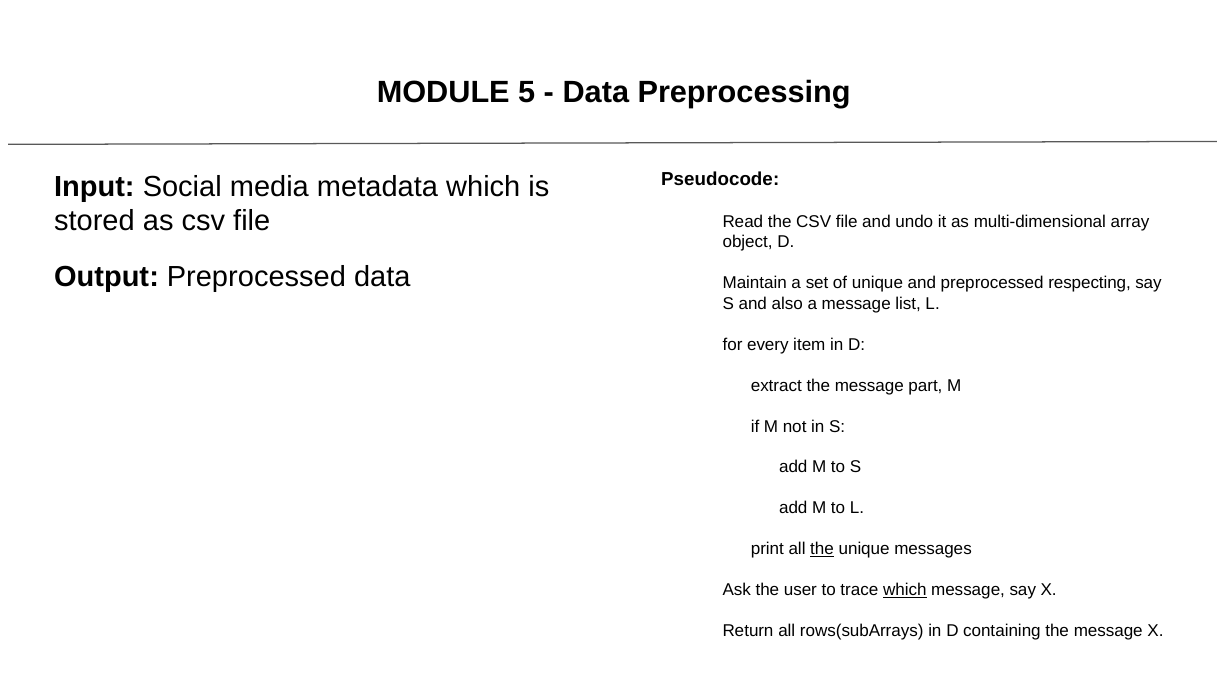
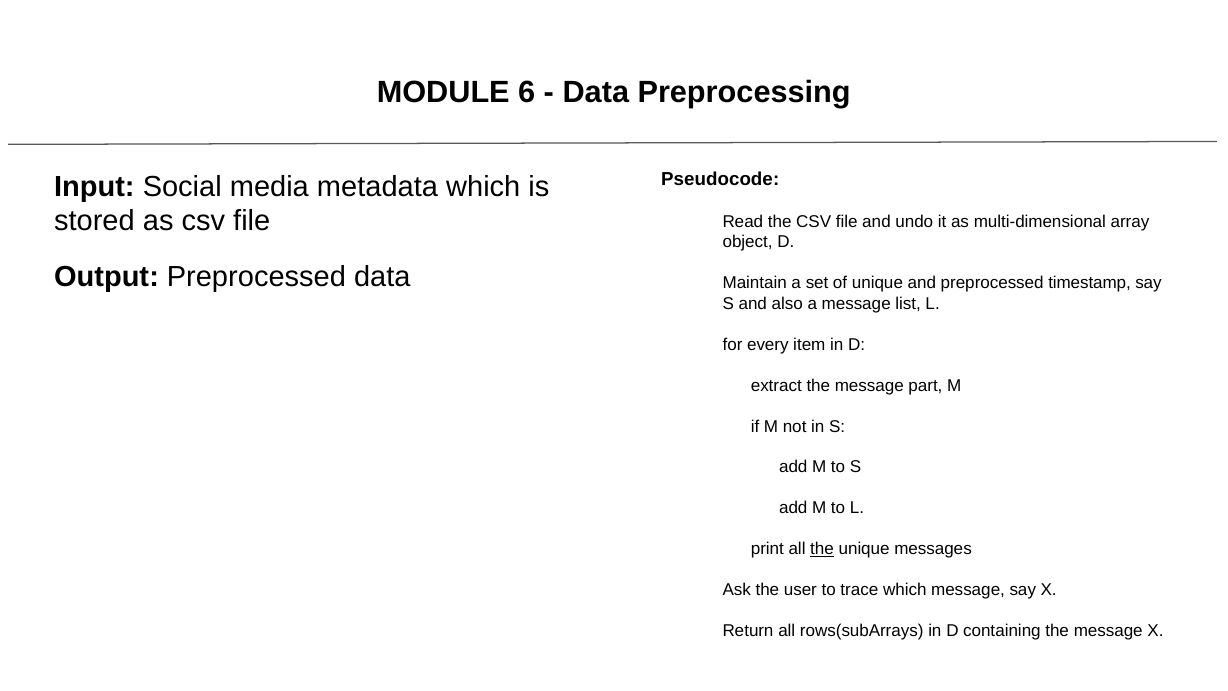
5: 5 -> 6
respecting: respecting -> timestamp
which at (905, 590) underline: present -> none
